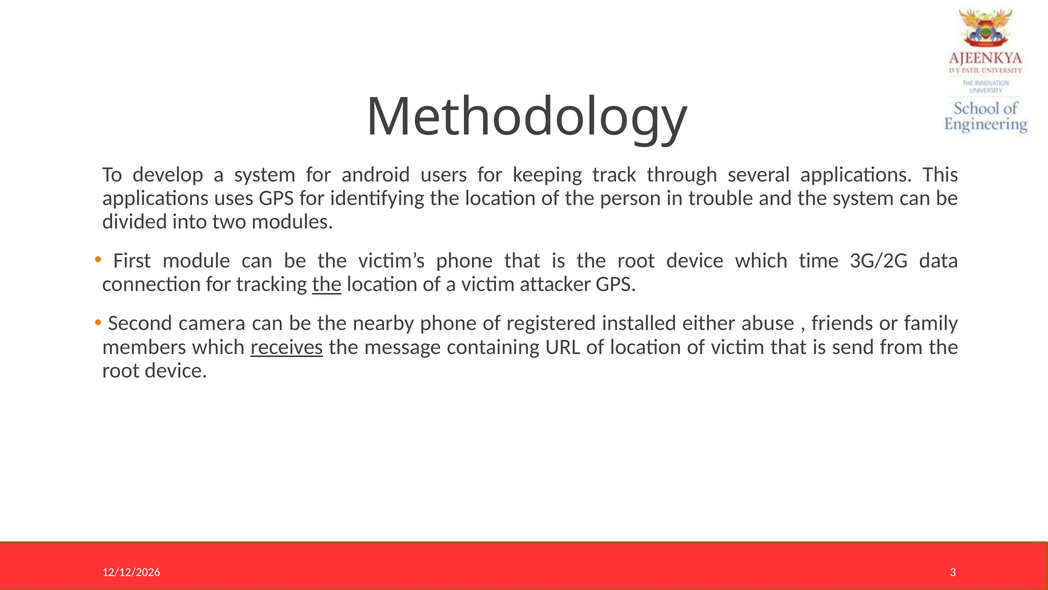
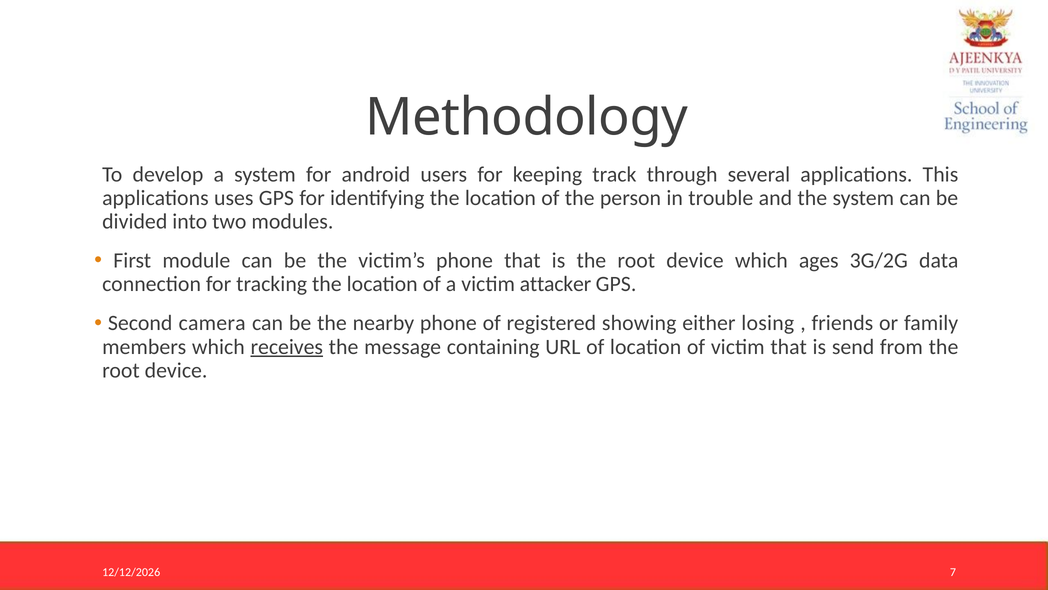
time: time -> ages
the at (327, 284) underline: present -> none
installed: installed -> showing
abuse: abuse -> losing
3: 3 -> 7
